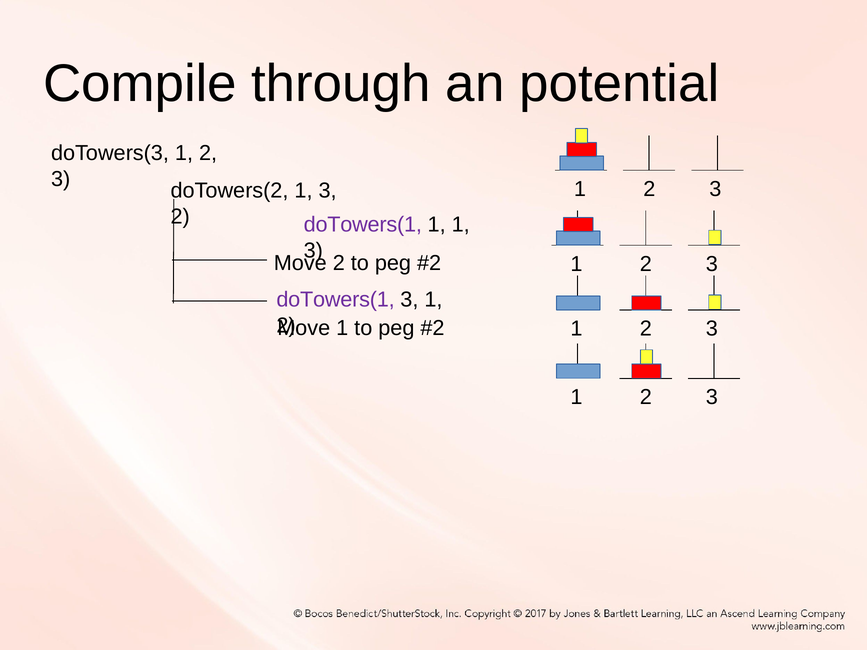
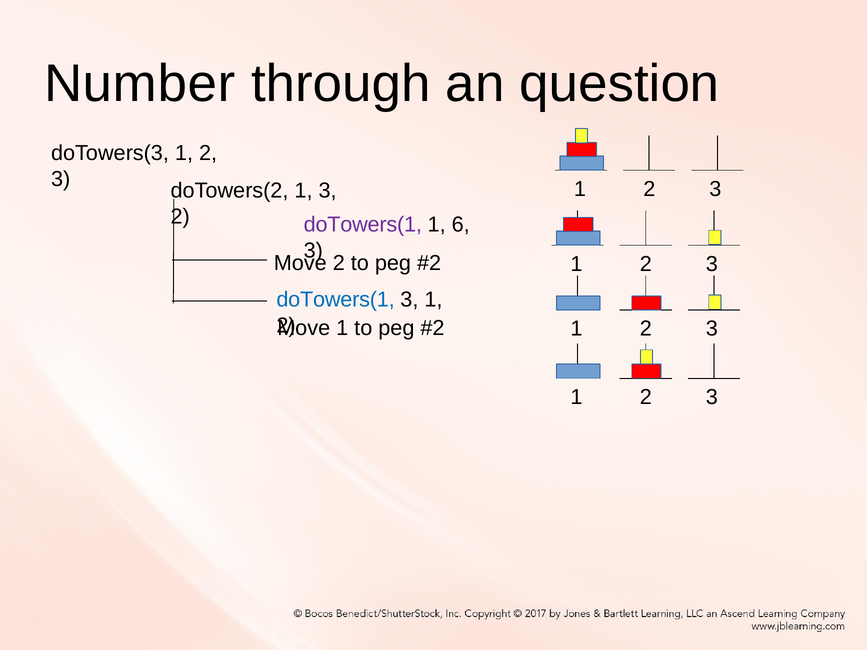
Compile: Compile -> Number
potential: potential -> question
1 1: 1 -> 6
doTowers(1 at (336, 300) colour: purple -> blue
